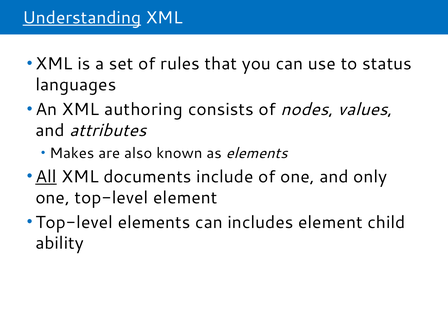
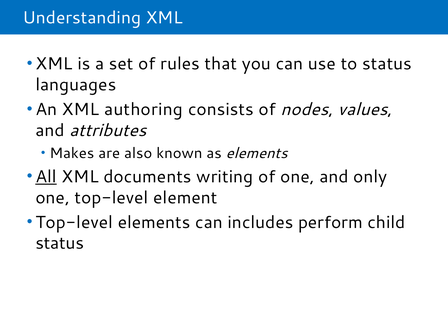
Understanding underline: present -> none
include: include -> writing
includes element: element -> perform
ability at (60, 243): ability -> status
